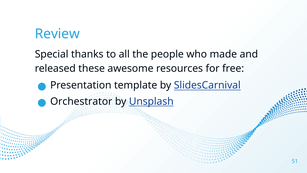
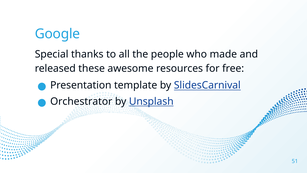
Review: Review -> Google
